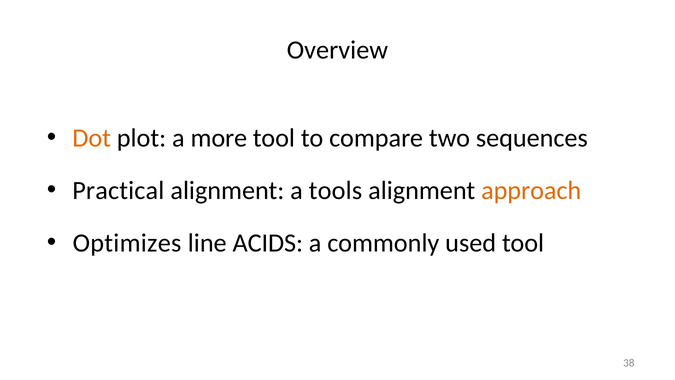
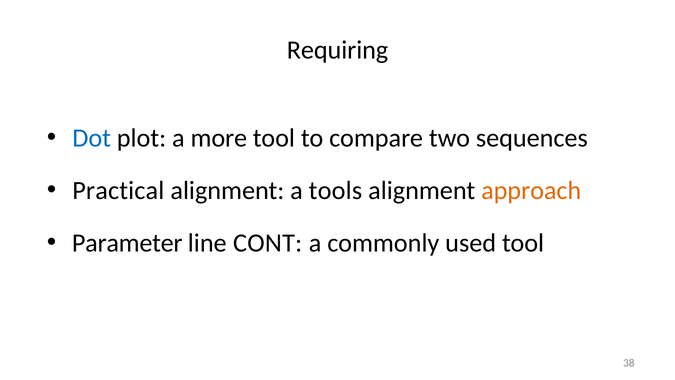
Overview: Overview -> Requiring
Dot colour: orange -> blue
Optimizes: Optimizes -> Parameter
ACIDS: ACIDS -> CONT
